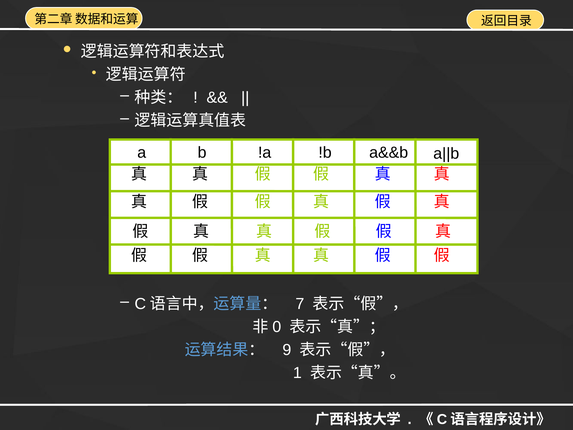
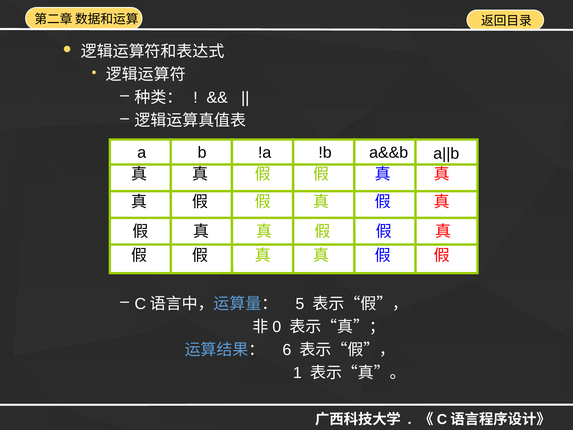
7: 7 -> 5
9: 9 -> 6
